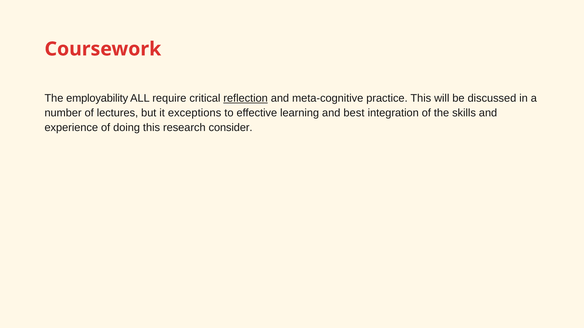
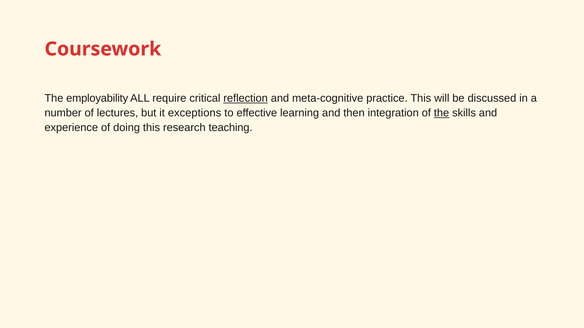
best: best -> then
the at (442, 113) underline: none -> present
consider: consider -> teaching
